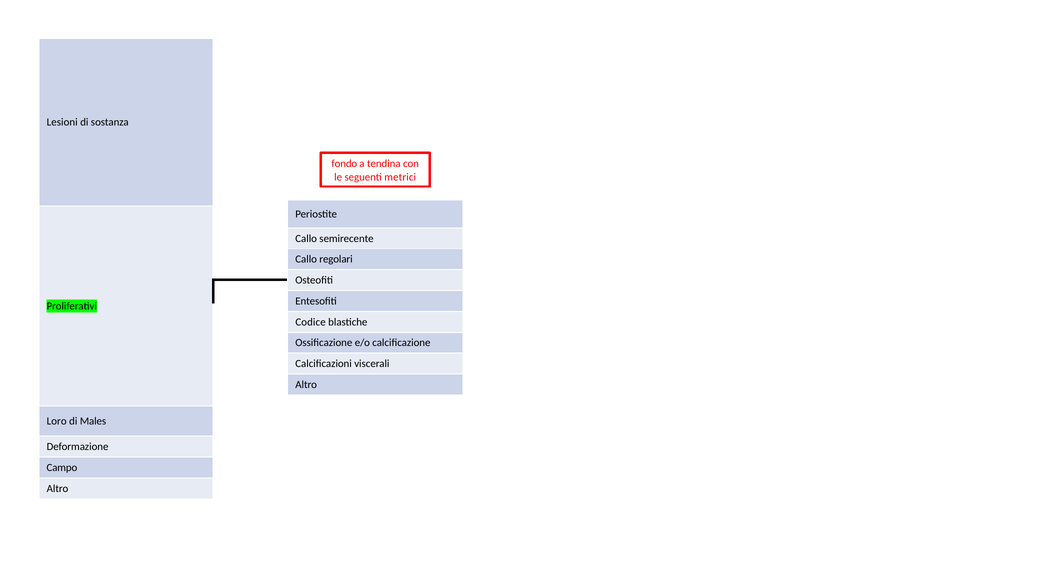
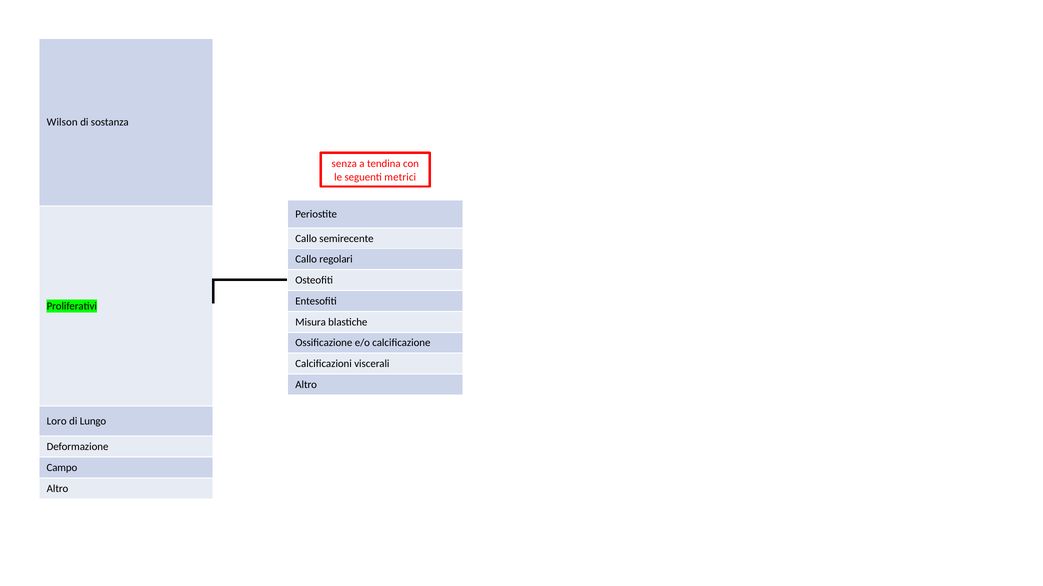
Lesioni: Lesioni -> Wilson
fondo: fondo -> senza
Codice: Codice -> Misura
Males: Males -> Lungo
